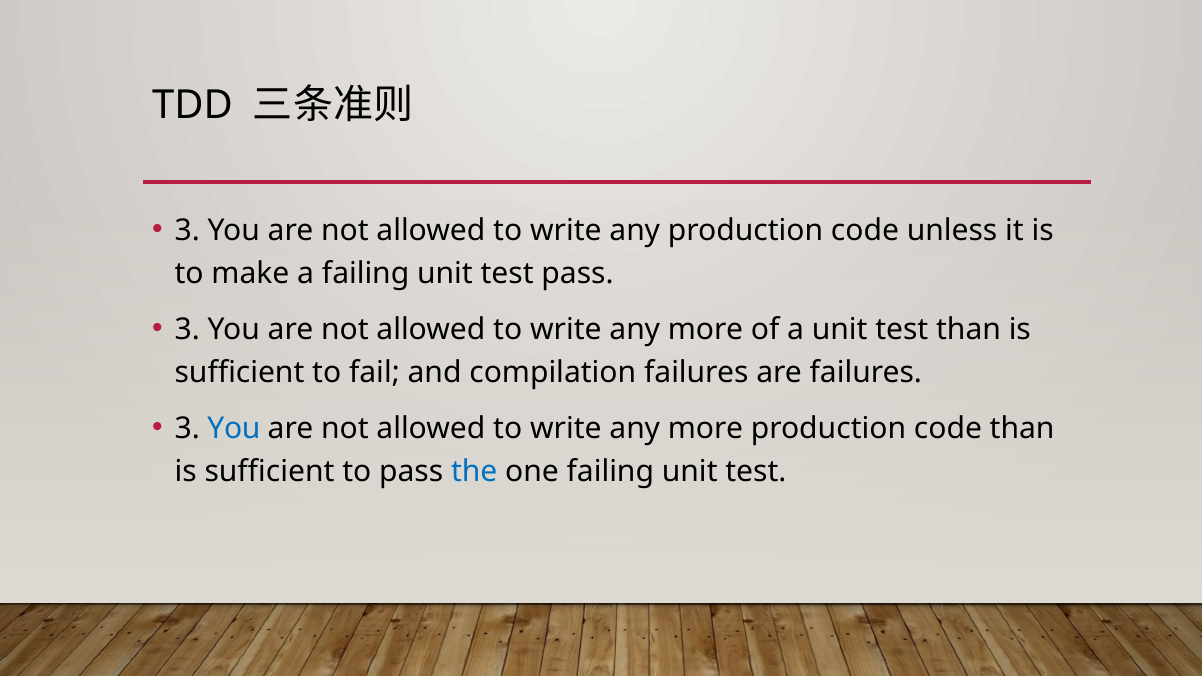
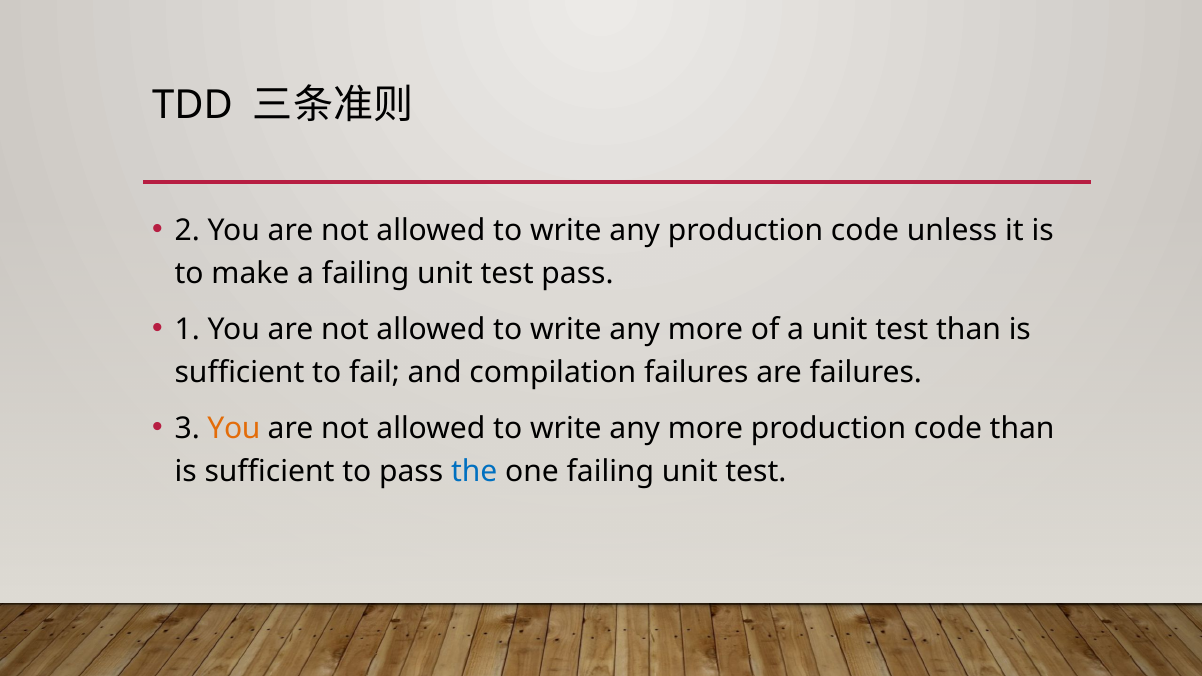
3 at (187, 231): 3 -> 2
3 at (187, 330): 3 -> 1
You at (234, 429) colour: blue -> orange
